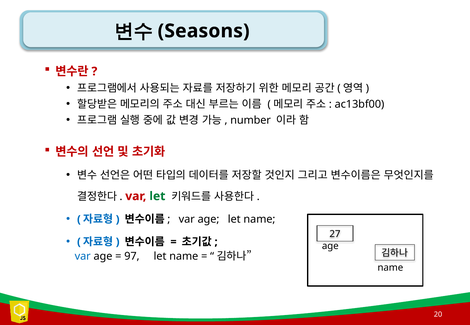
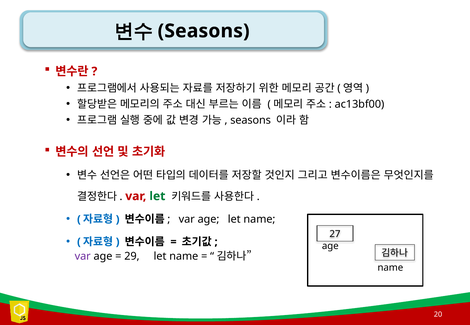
number at (251, 120): number -> seasons
var at (83, 257) colour: blue -> purple
97: 97 -> 29
